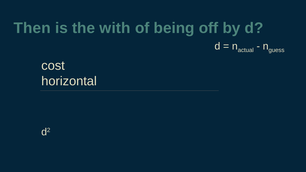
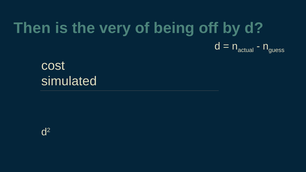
with: with -> very
horizontal: horizontal -> simulated
